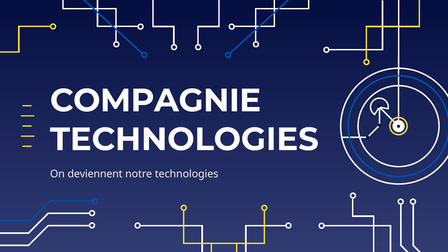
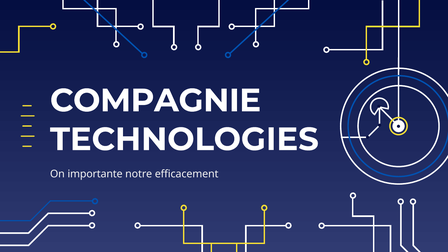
deviennent: deviennent -> importante
notre technologies: technologies -> efficacement
